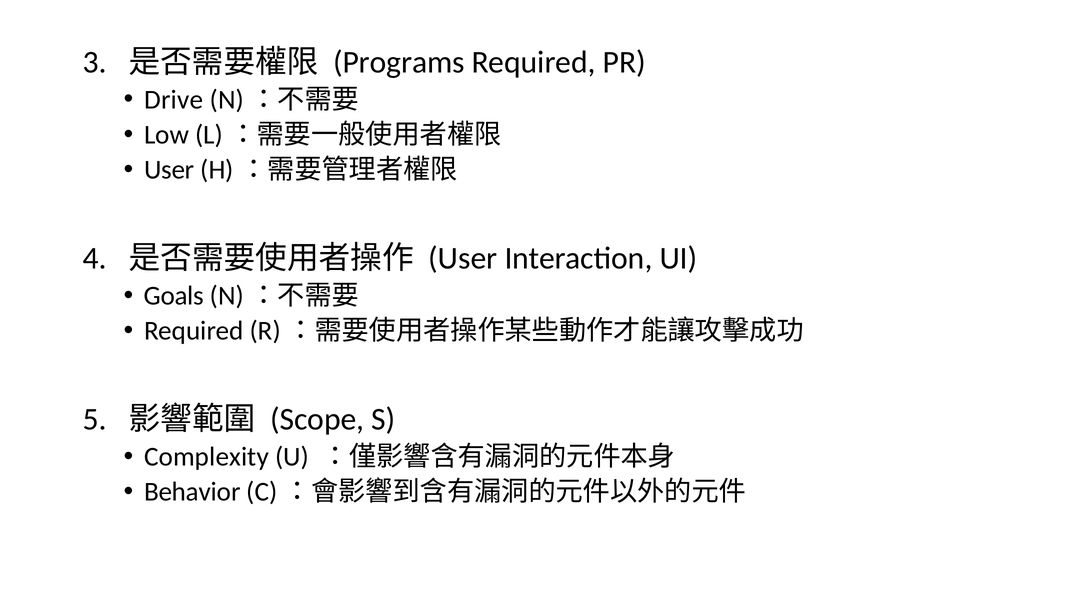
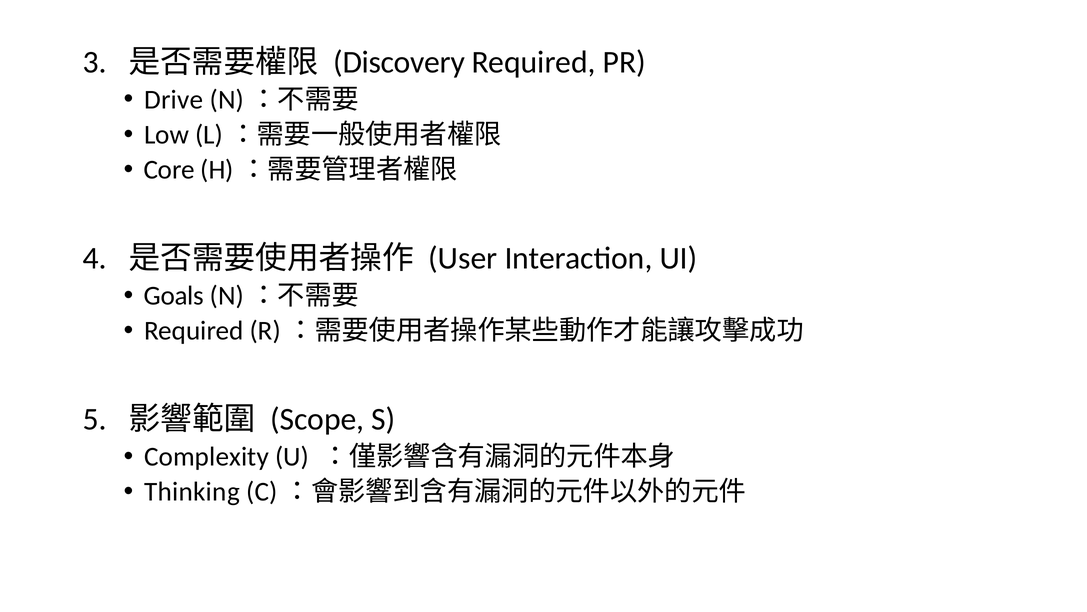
Programs: Programs -> Discovery
User at (169, 169): User -> Core
Behavior: Behavior -> Thinking
